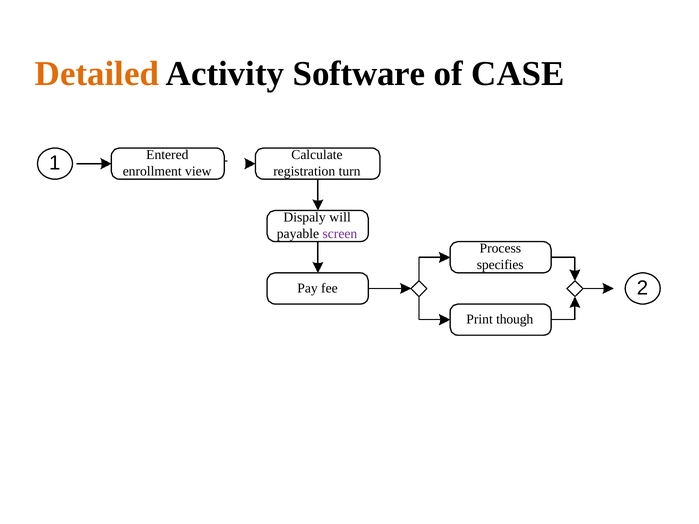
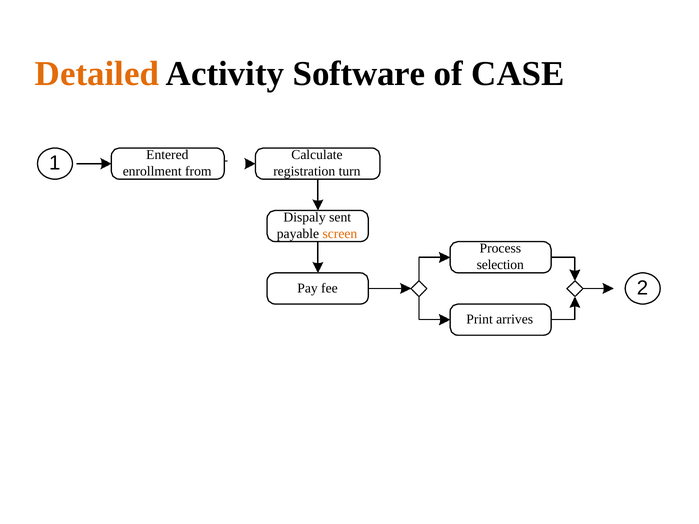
view: view -> from
will: will -> sent
screen colour: purple -> orange
specifies: specifies -> selection
though: though -> arrives
